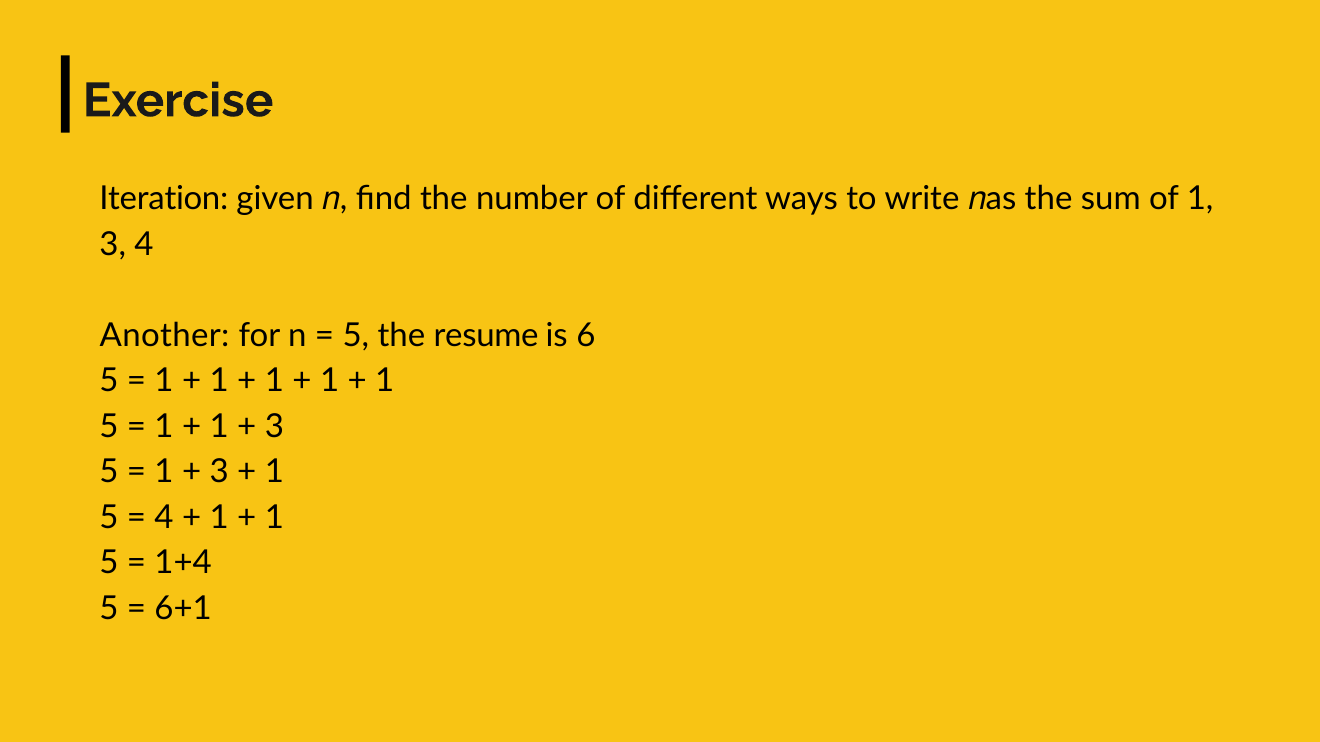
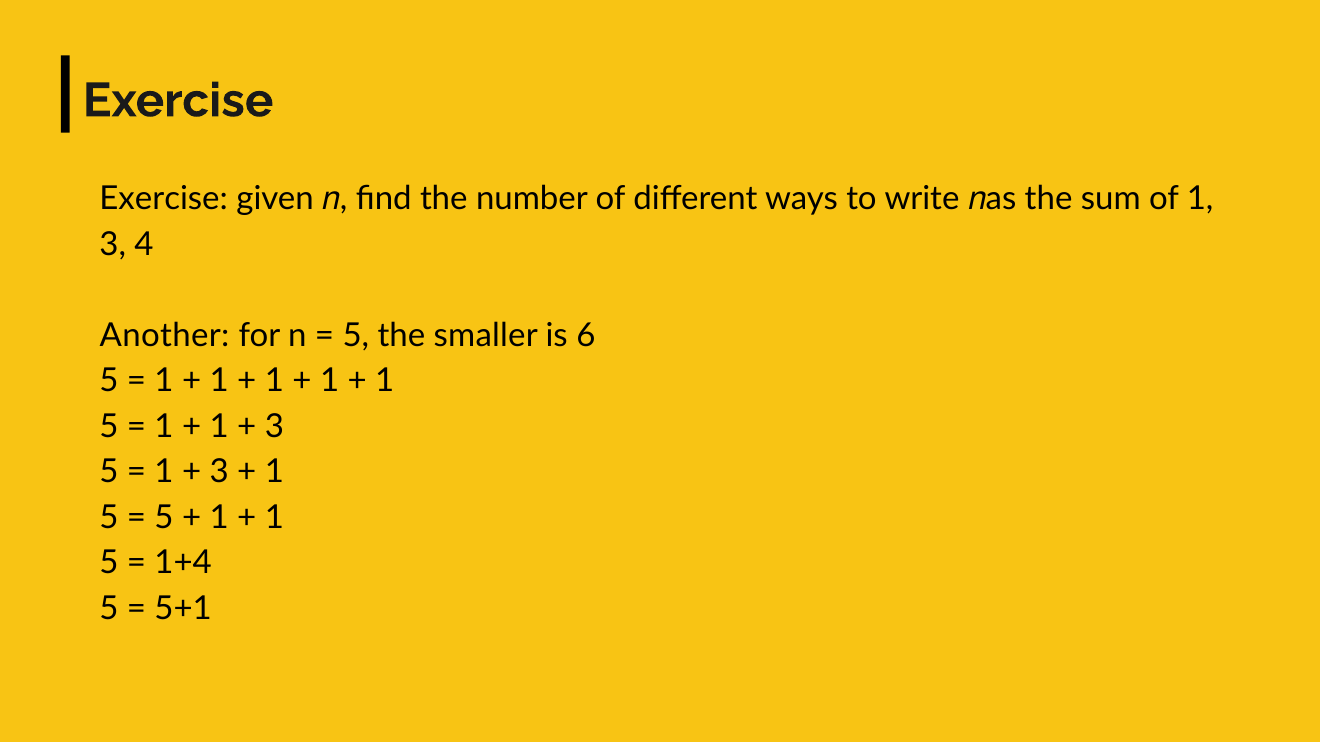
Iteration at (164, 199): Iteration -> Exercise
resume: resume -> smaller
4 at (164, 518): 4 -> 5
6+1: 6+1 -> 5+1
